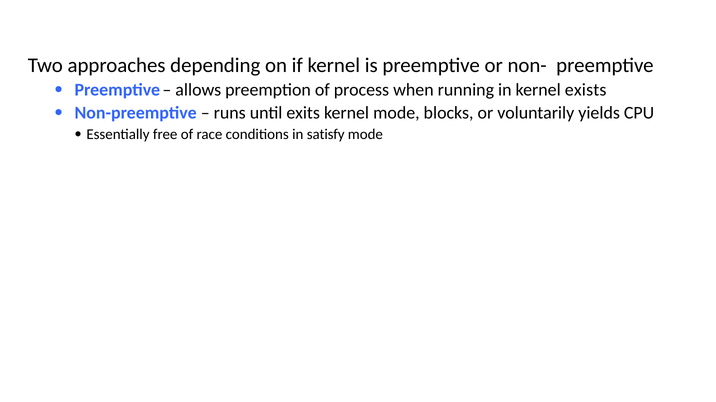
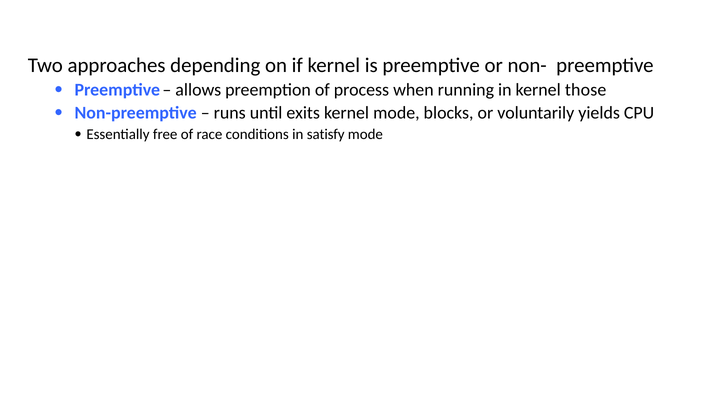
exists: exists -> those
